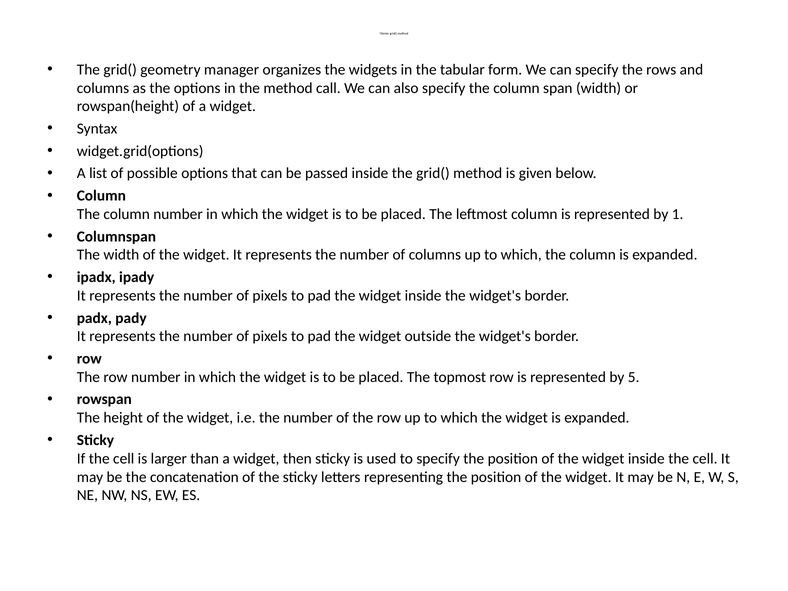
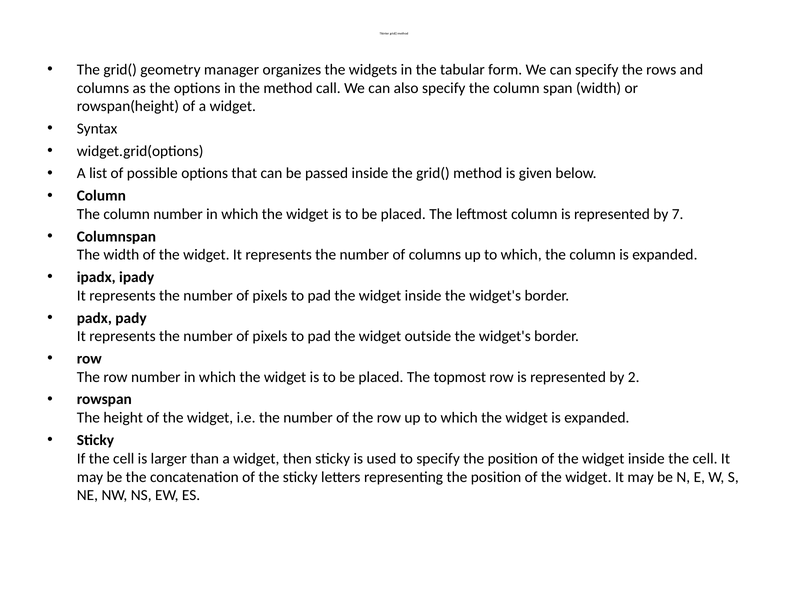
1: 1 -> 7
5: 5 -> 2
